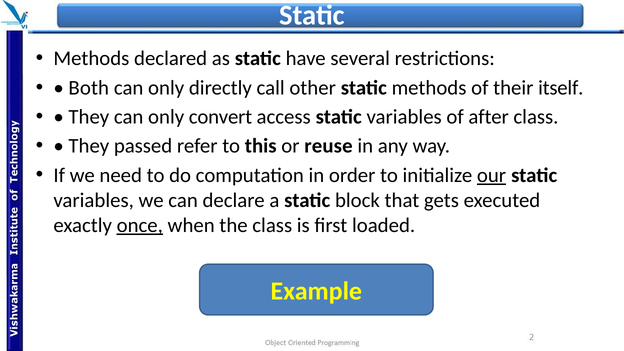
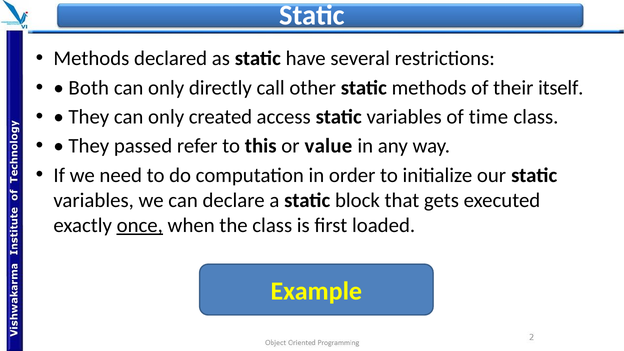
convert: convert -> created
after: after -> time
reuse: reuse -> value
our underline: present -> none
